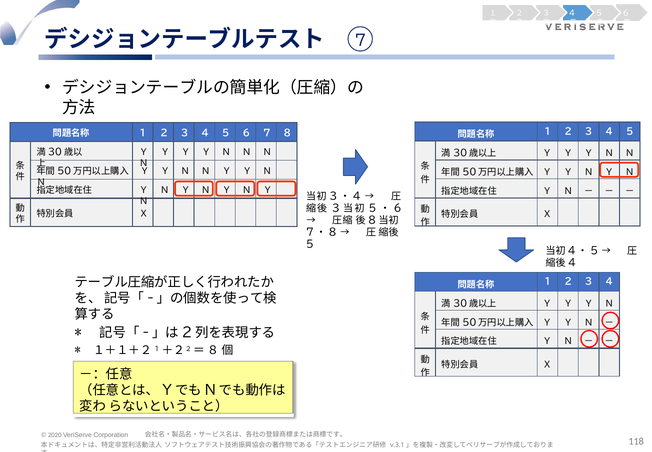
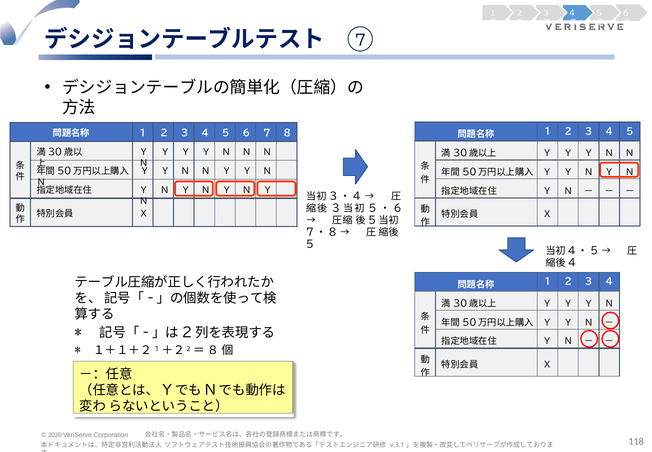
8 at (372, 220): 8 -> 5
